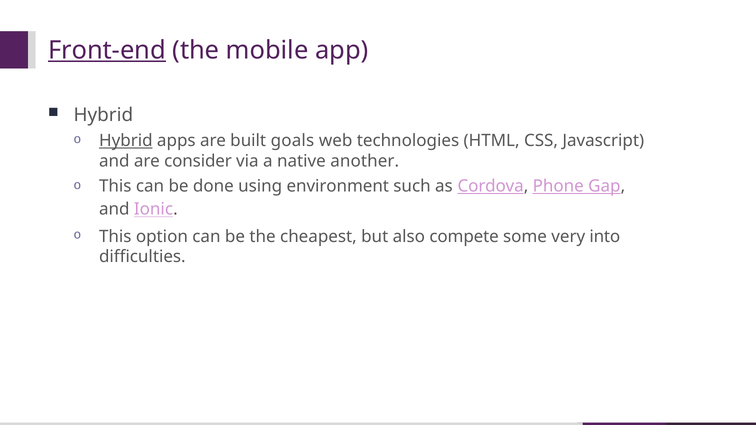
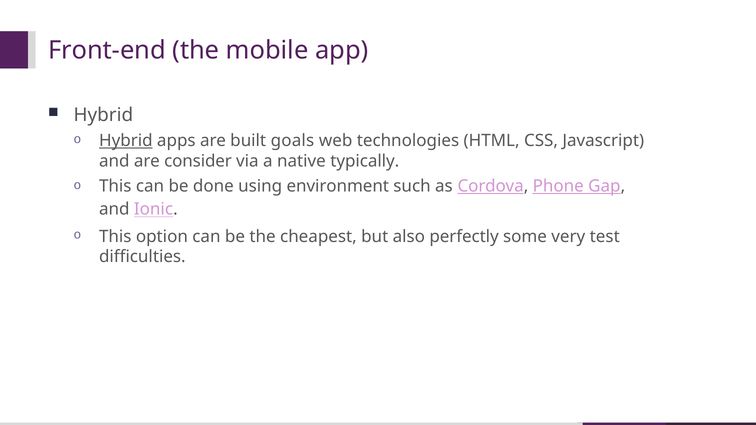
Front-end underline: present -> none
another: another -> typically
compete: compete -> perfectly
into: into -> test
